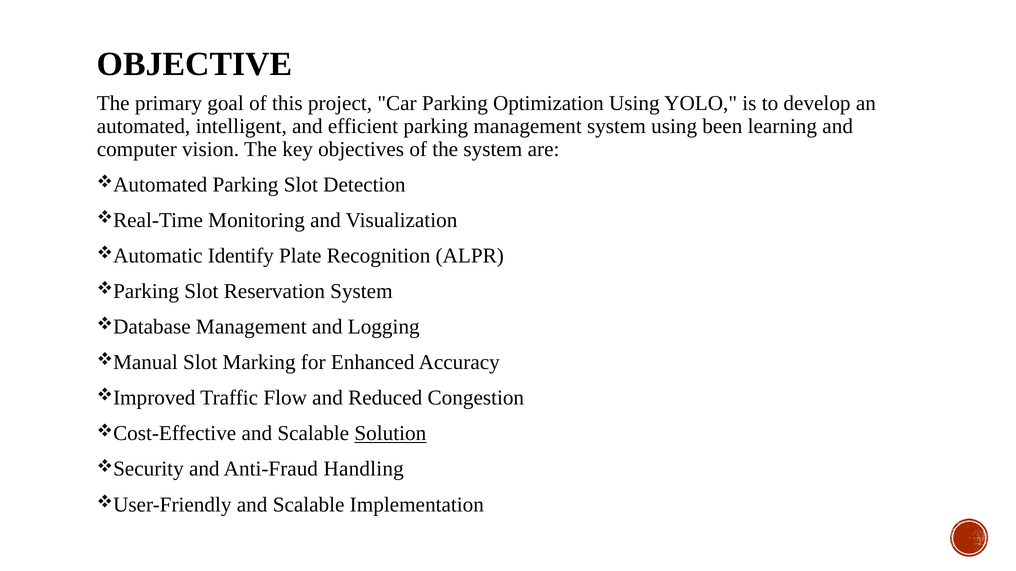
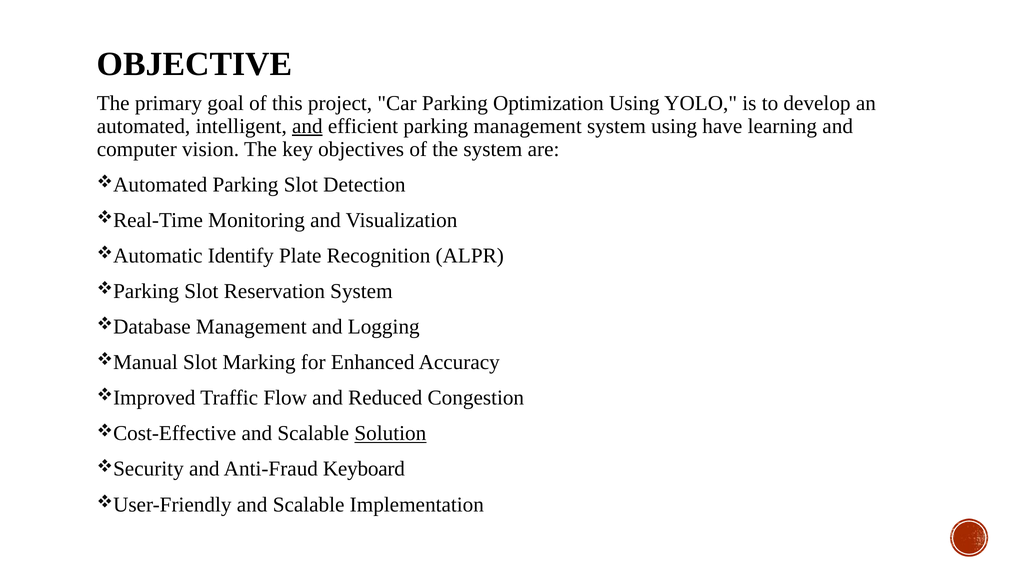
and at (307, 126) underline: none -> present
been: been -> have
Handling: Handling -> Keyboard
